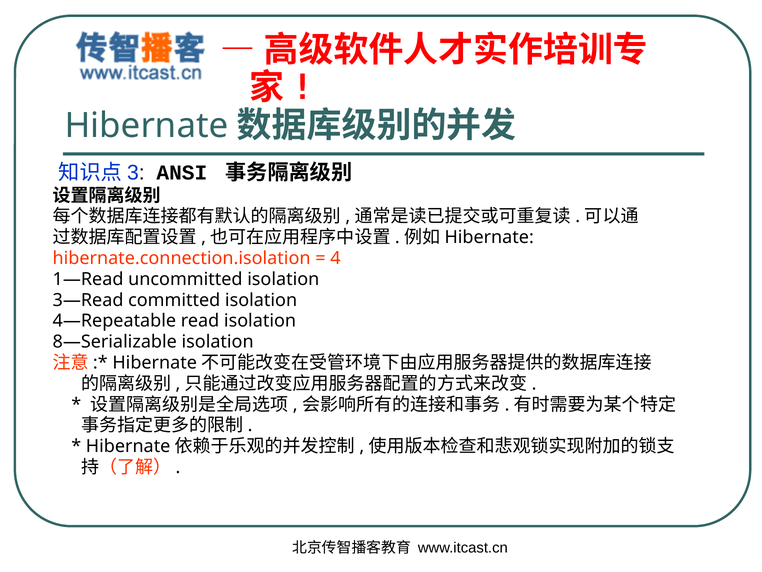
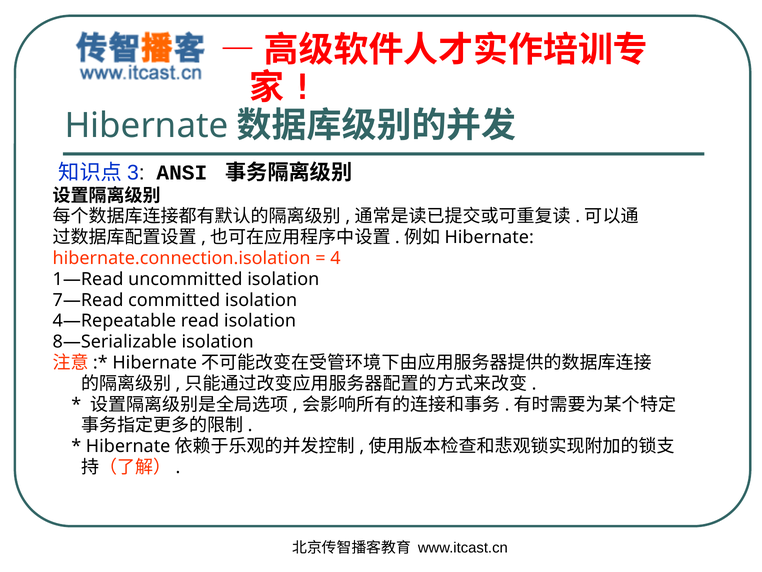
3—Read: 3—Read -> 7—Read
